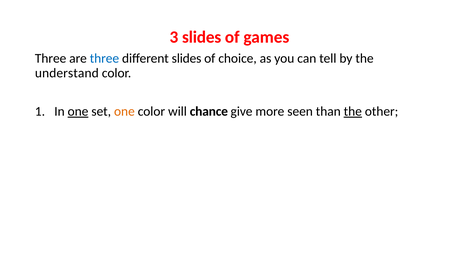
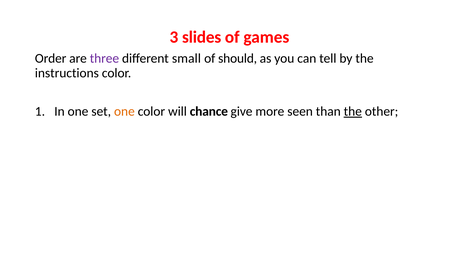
Three at (51, 59): Three -> Order
three at (104, 59) colour: blue -> purple
different slides: slides -> small
choice: choice -> should
understand: understand -> instructions
one at (78, 112) underline: present -> none
